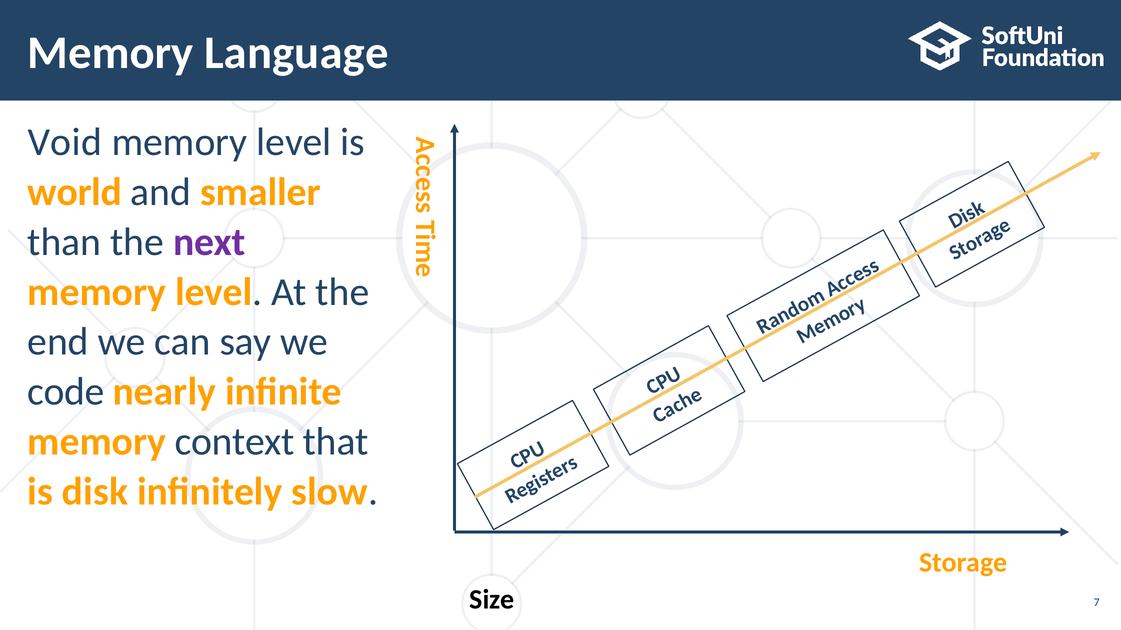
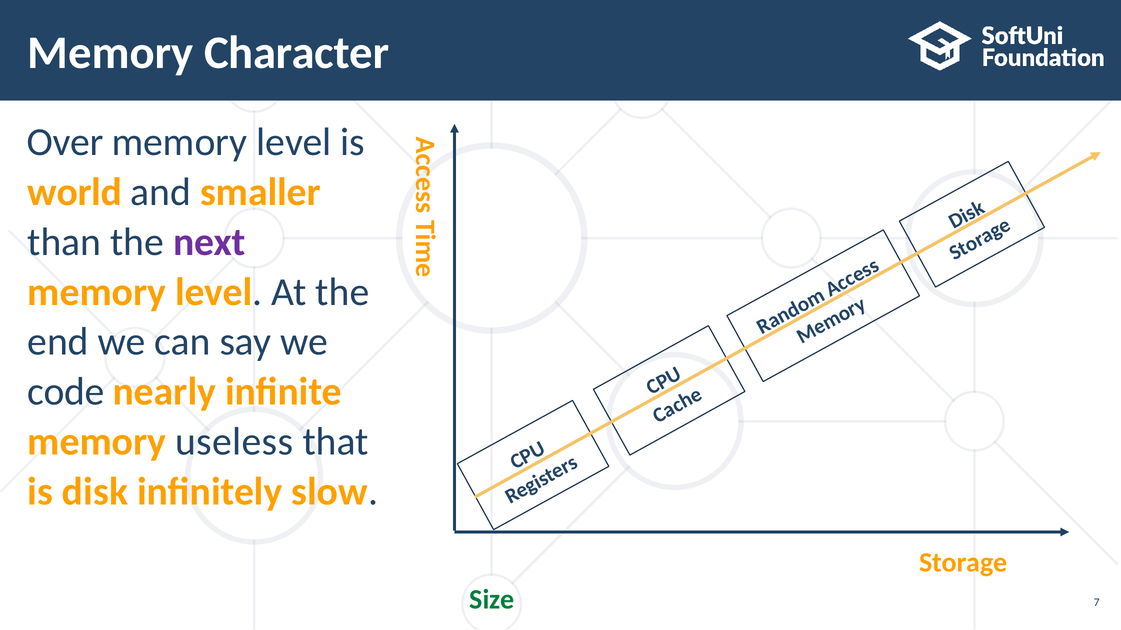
Language: Language -> Character
Void: Void -> Over
context: context -> useless
Size colour: black -> green
